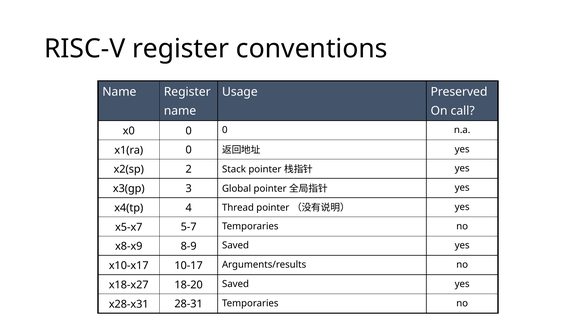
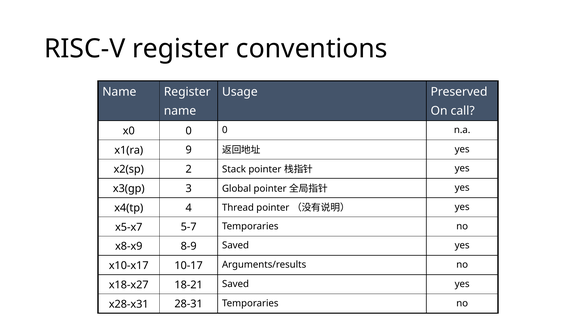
x1(ra 0: 0 -> 9
18-20: 18-20 -> 18-21
